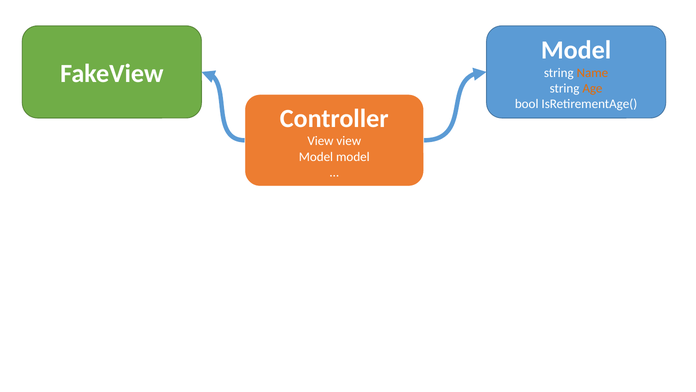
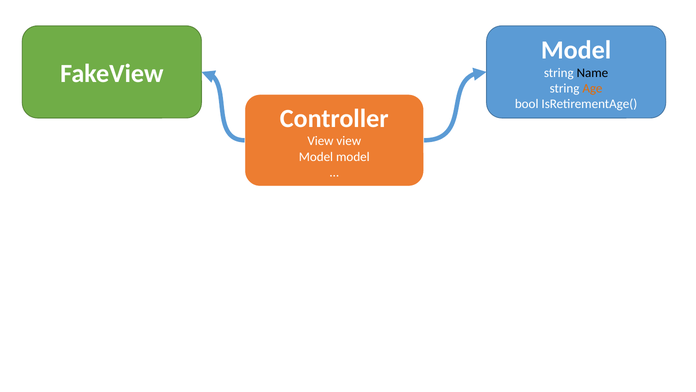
Name colour: orange -> black
